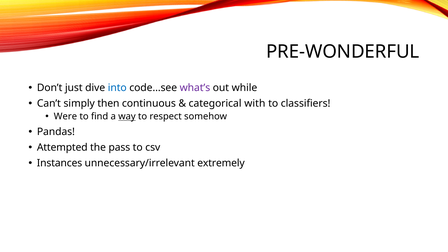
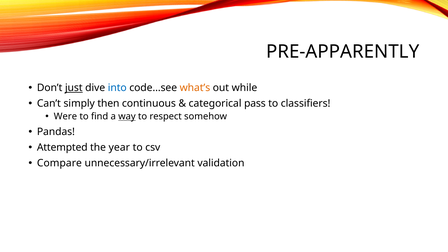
PRE-WONDERFUL: PRE-WONDERFUL -> PRE-APPARENTLY
just underline: none -> present
what’s colour: purple -> orange
with: with -> pass
pass: pass -> year
Instances: Instances -> Compare
extremely: extremely -> validation
